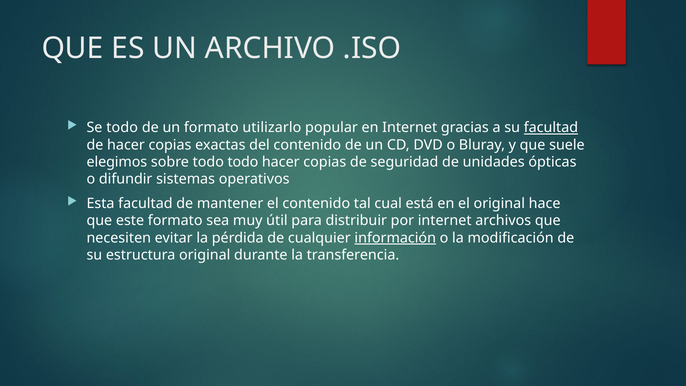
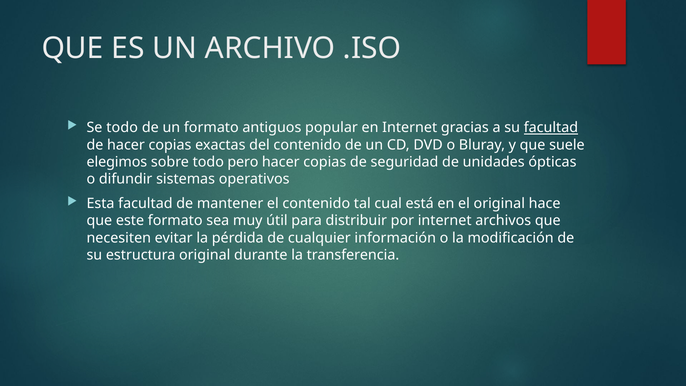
utilizarlo: utilizarlo -> antiguos
todo todo: todo -> pero
información underline: present -> none
